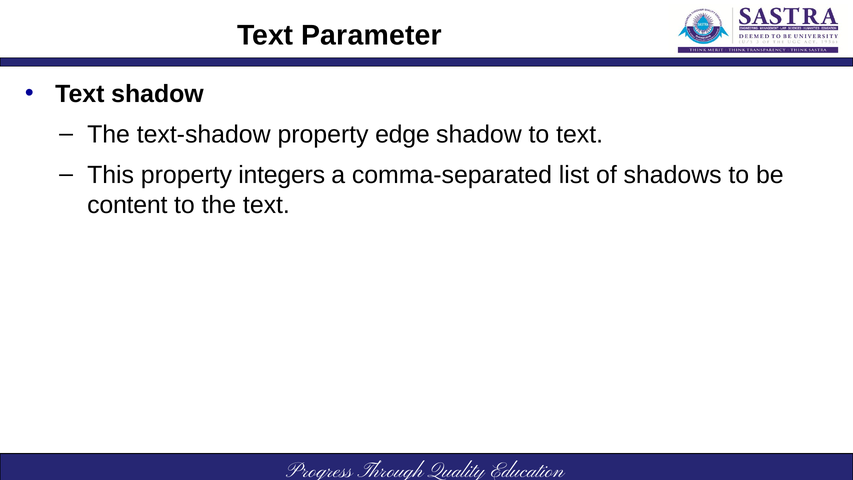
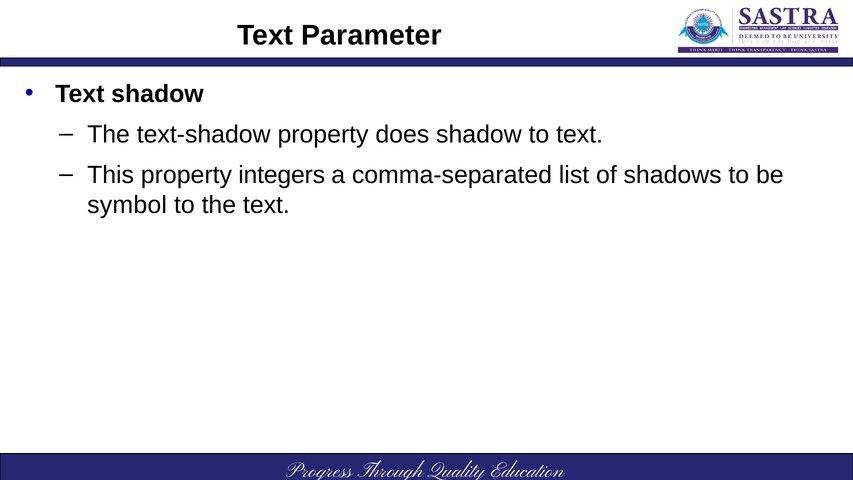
edge: edge -> does
content: content -> symbol
